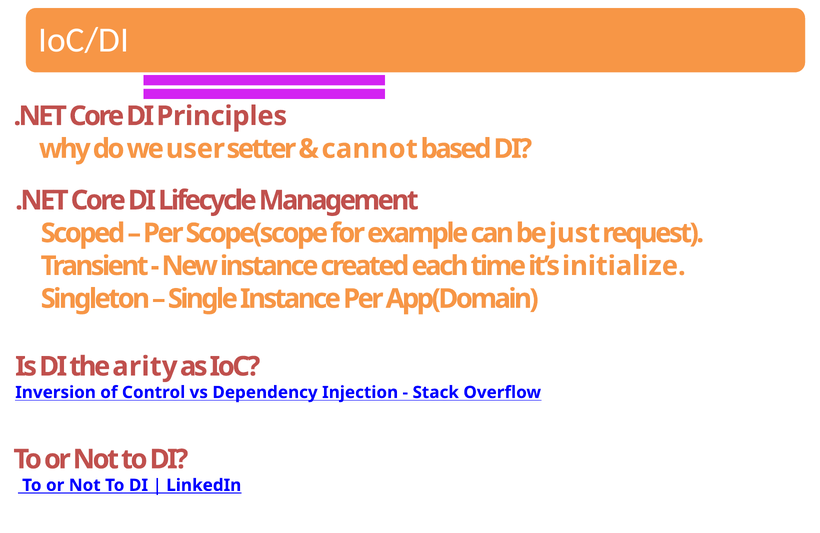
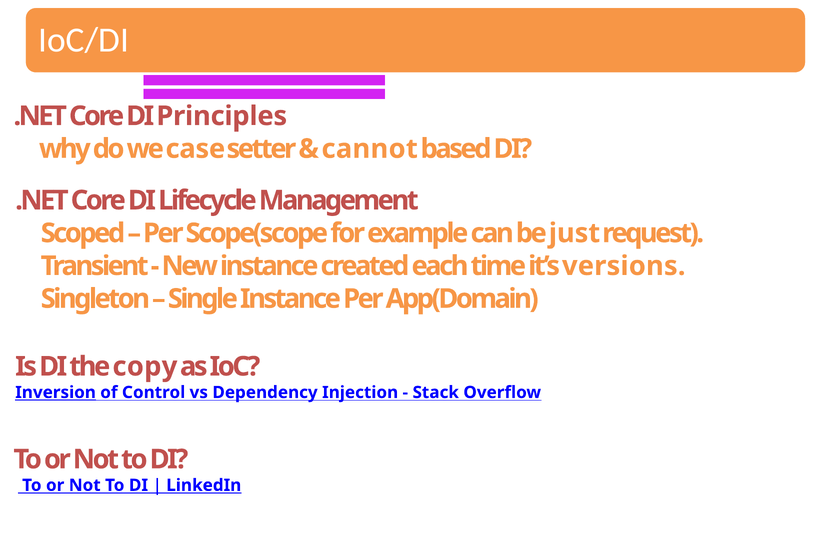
user: user -> case
initialize: initialize -> versions
arity: arity -> copy
Inversion underline: none -> present
